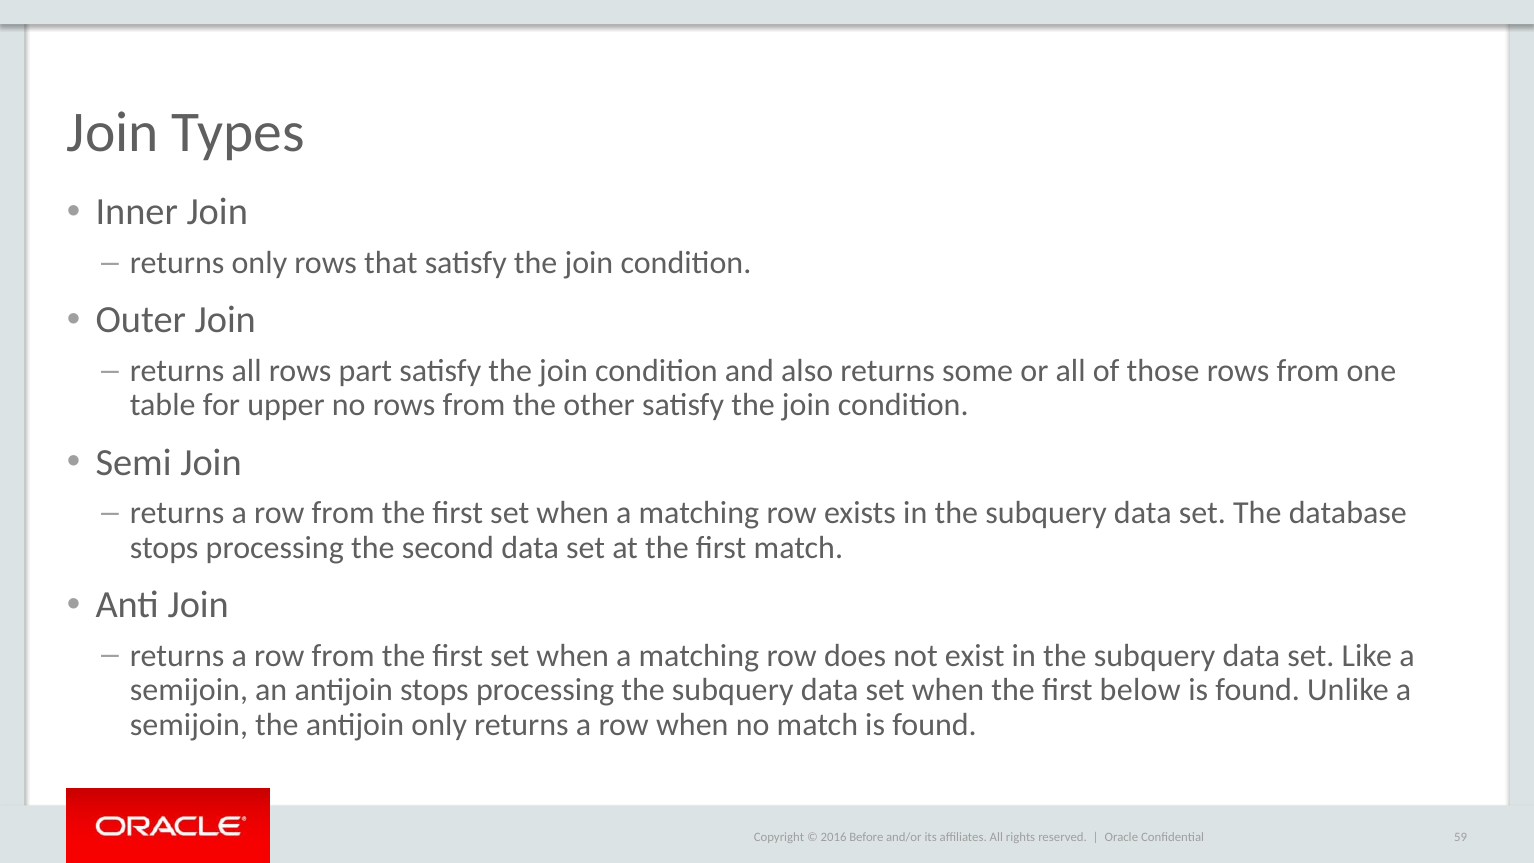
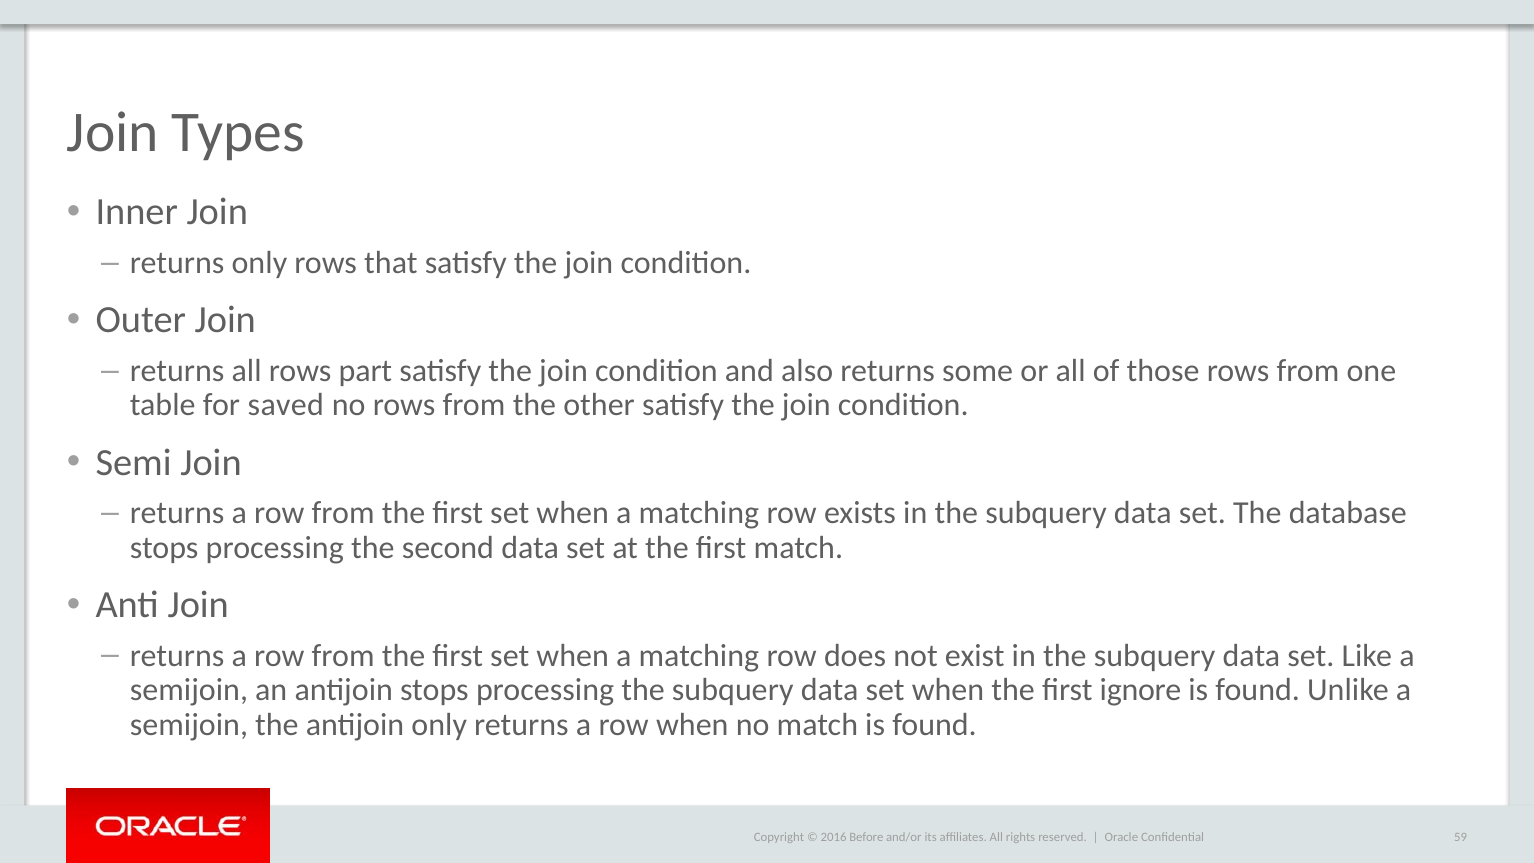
upper: upper -> saved
below: below -> ignore
